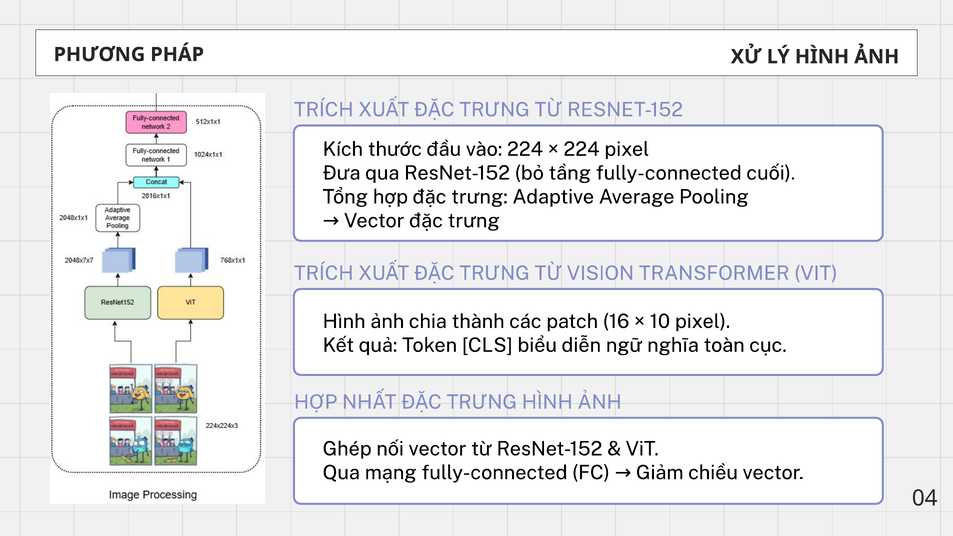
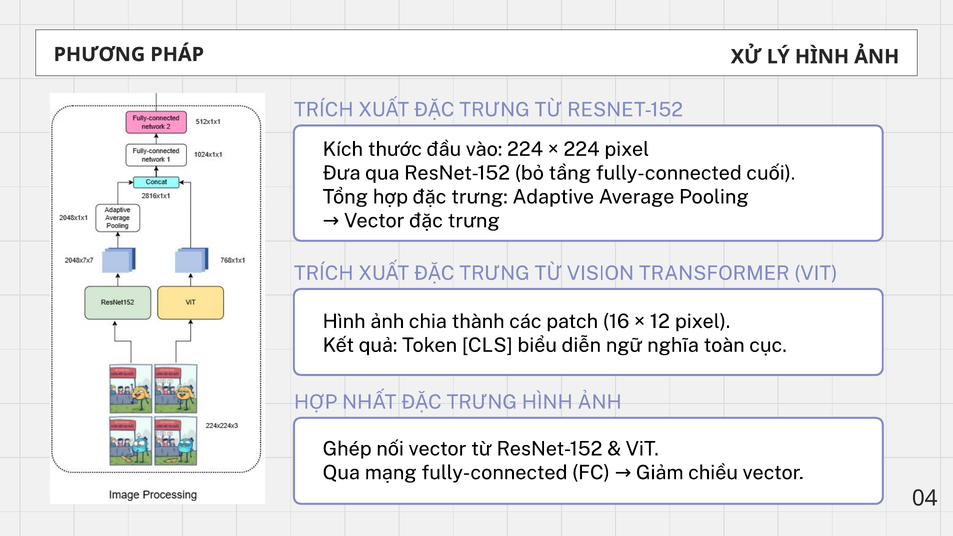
10: 10 -> 12
